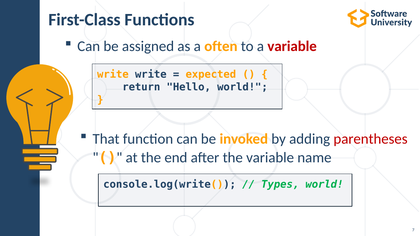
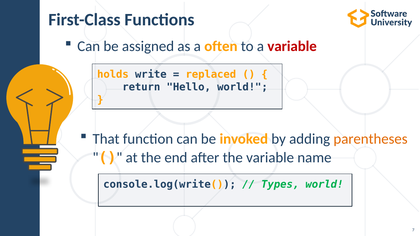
write at (113, 75): write -> holds
expected: expected -> replaced
parentheses colour: red -> orange
